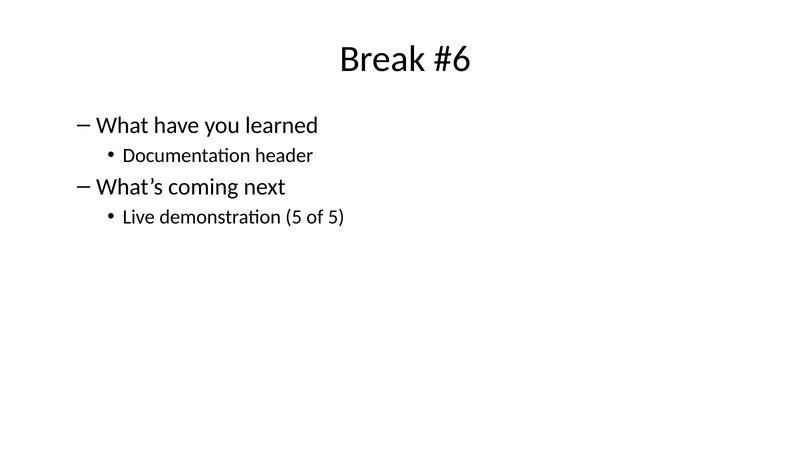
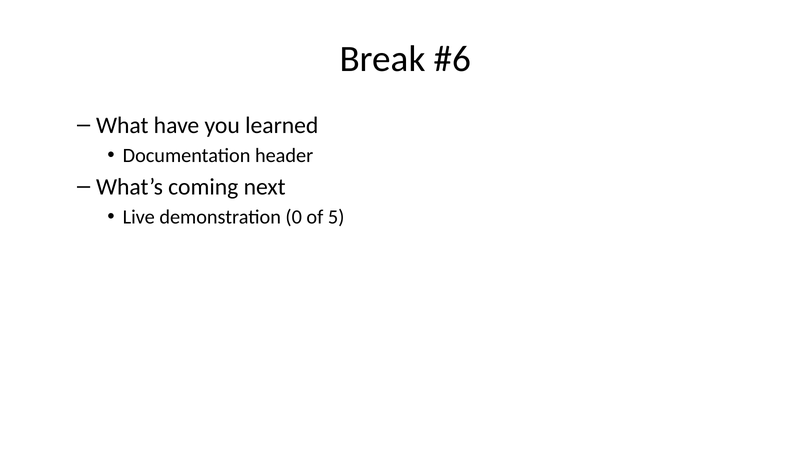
demonstration 5: 5 -> 0
